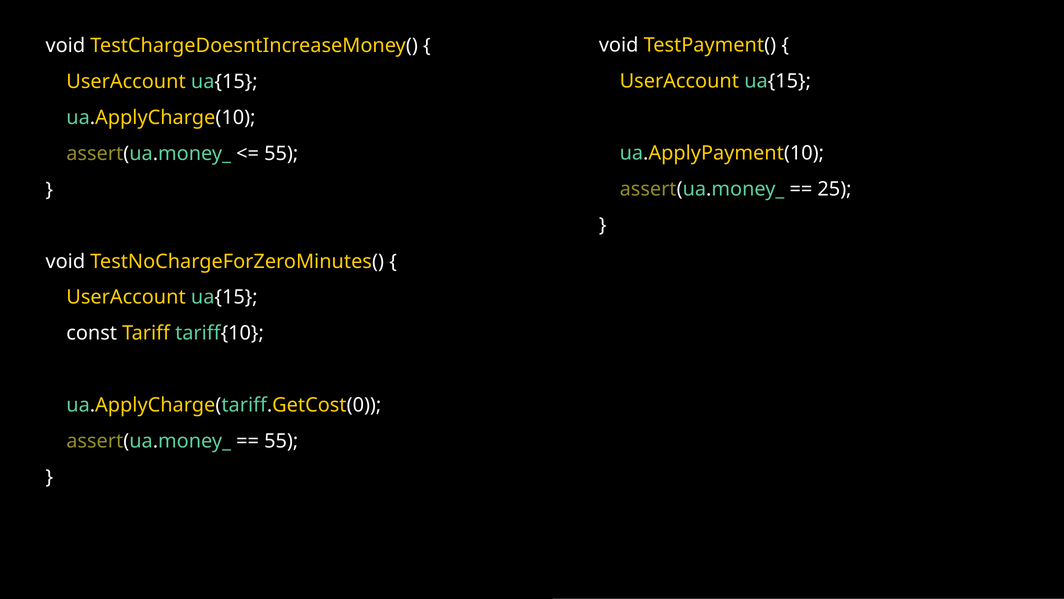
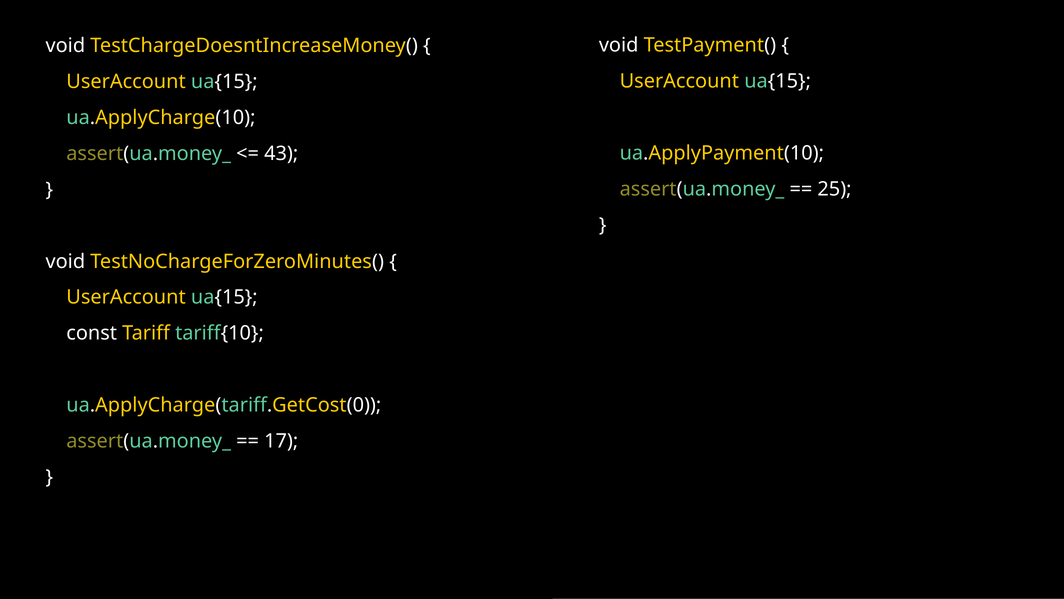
55 at (281, 153): 55 -> 43
55 at (281, 441): 55 -> 17
